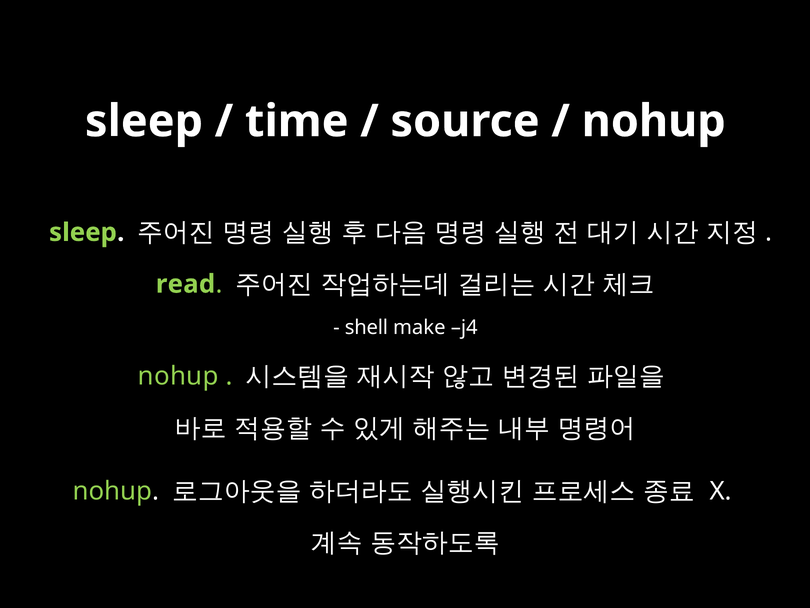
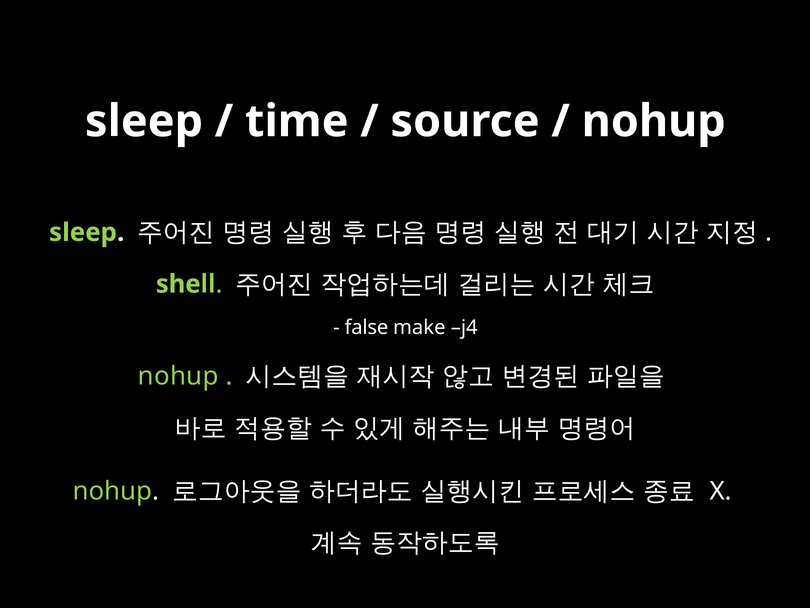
read: read -> shell
shell: shell -> false
